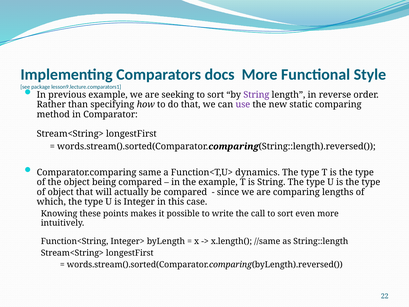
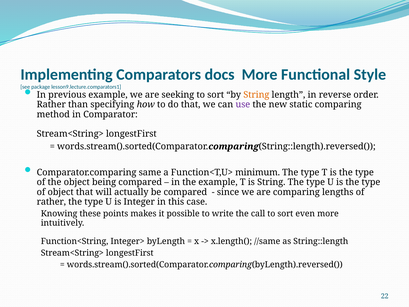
String at (256, 95) colour: purple -> orange
dynamics: dynamics -> minimum
which at (51, 202): which -> rather
